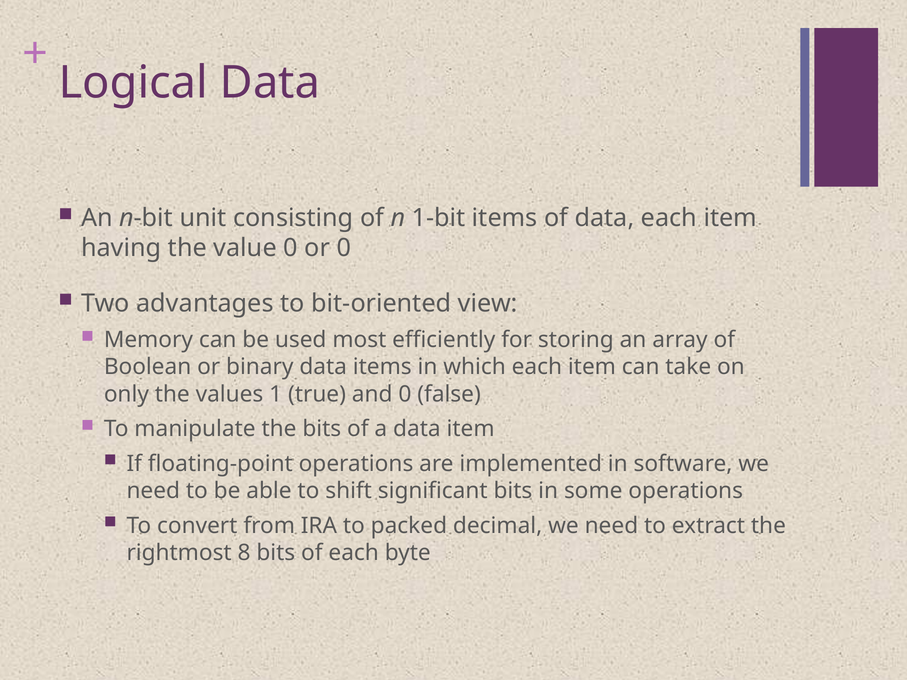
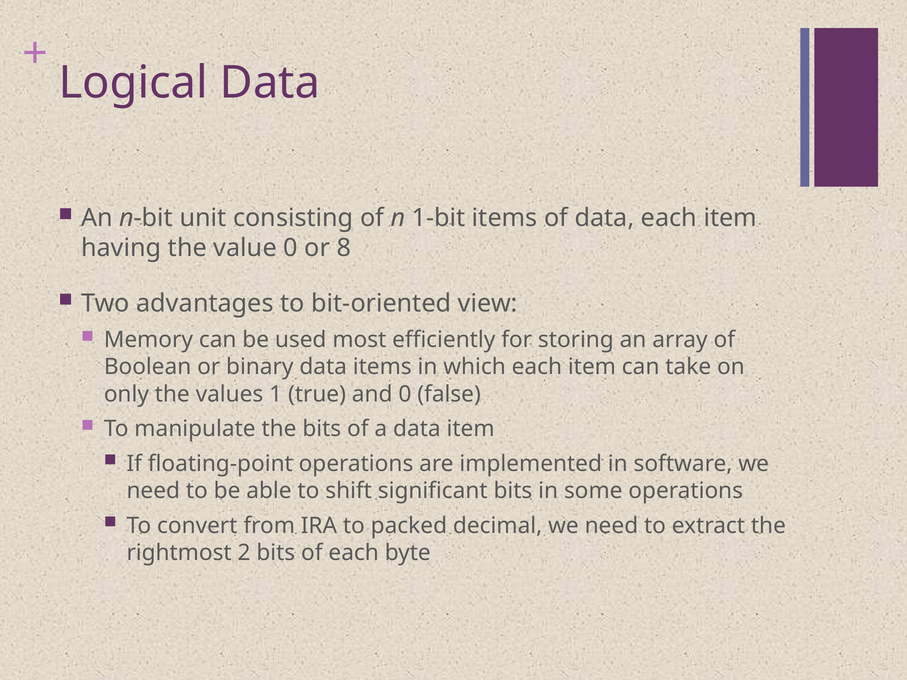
or 0: 0 -> 8
8: 8 -> 2
